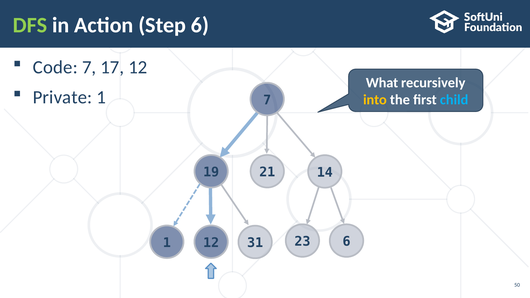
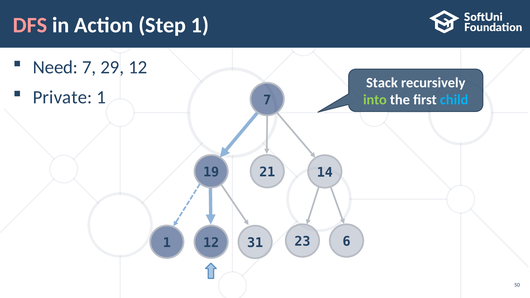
DFS colour: light green -> pink
Step 6: 6 -> 1
Code: Code -> Need
17: 17 -> 29
What: What -> Stack
into colour: yellow -> light green
